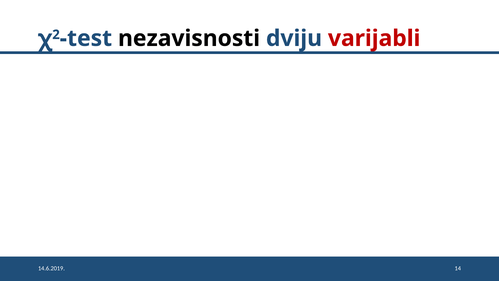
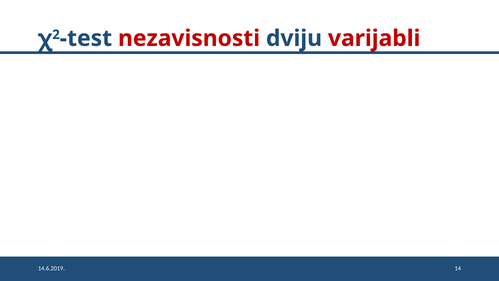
nezavisnosti colour: black -> red
